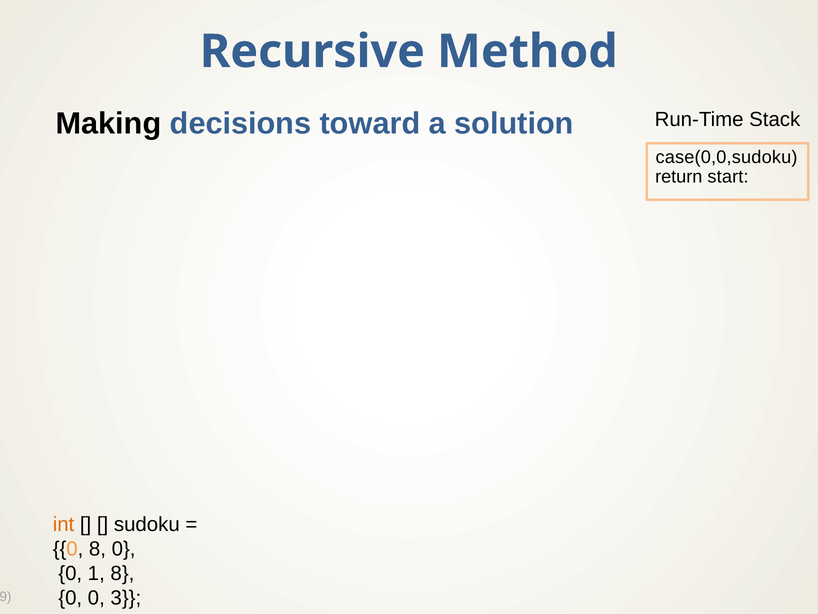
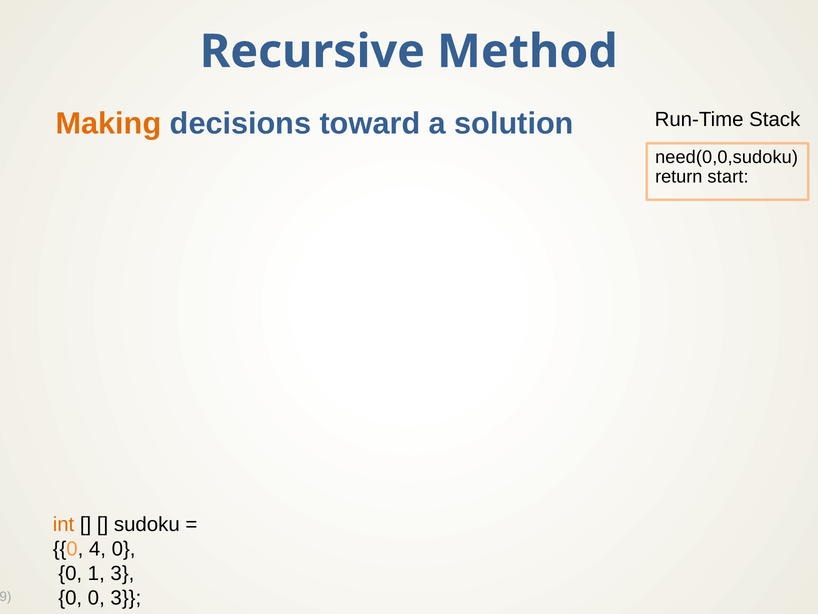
Making colour: black -> orange
case(0,0,sudoku: case(0,0,sudoku -> need(0,0,sudoku
0 8: 8 -> 4
1 8: 8 -> 3
